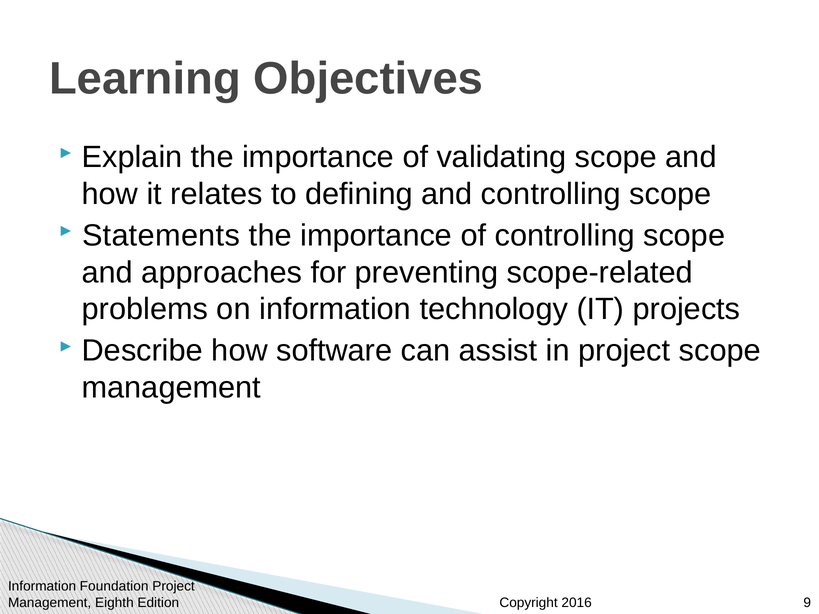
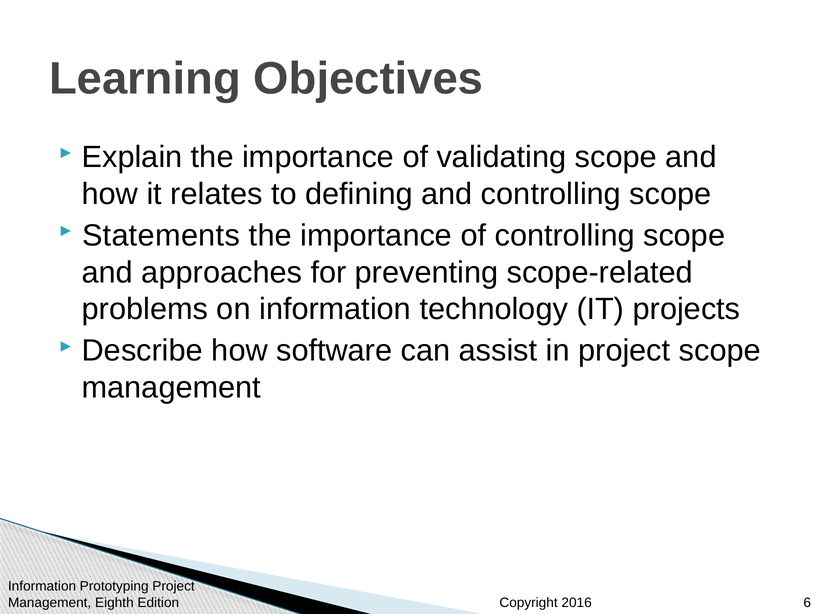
Foundation: Foundation -> Prototyping
9: 9 -> 6
